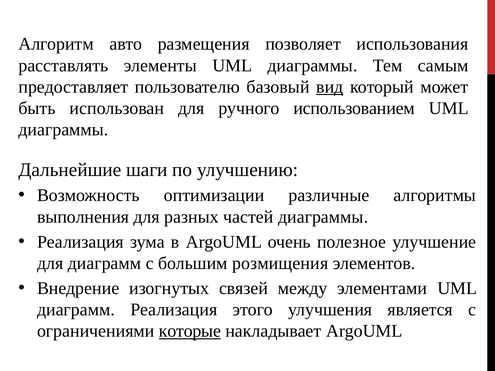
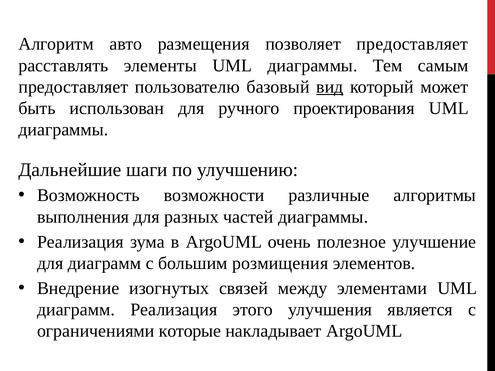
позволяет использования: использования -> предоставляет
использованием: использованием -> проектирования
оптимизации: оптимизации -> возможности
которые underline: present -> none
